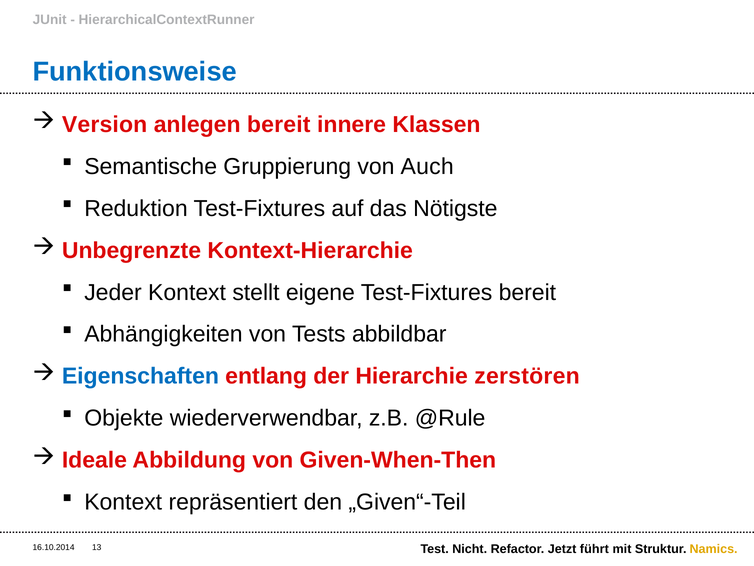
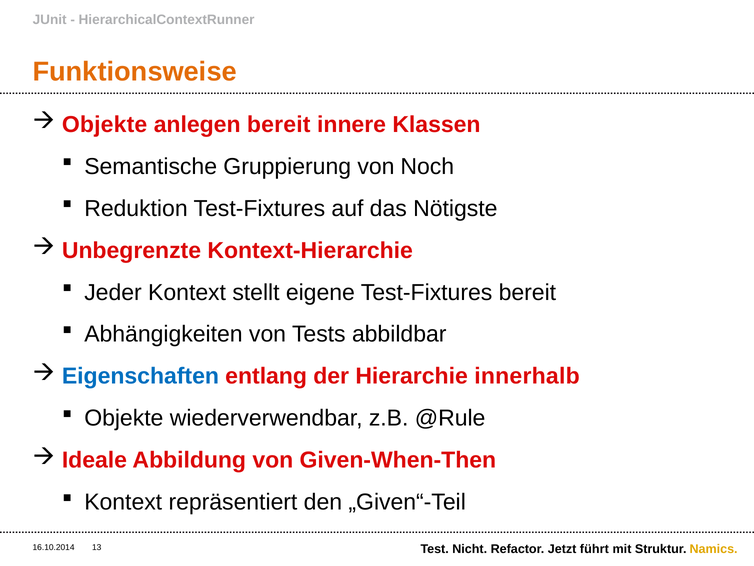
Funktionsweise colour: blue -> orange
Version at (105, 124): Version -> Objekte
Auch: Auch -> Noch
zerstören: zerstören -> innerhalb
